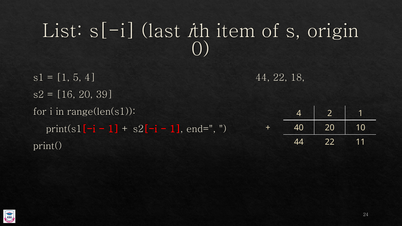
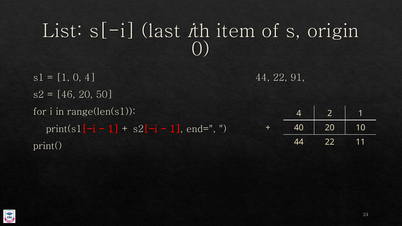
1 5: 5 -> 0
18: 18 -> 91
16: 16 -> 46
39: 39 -> 50
